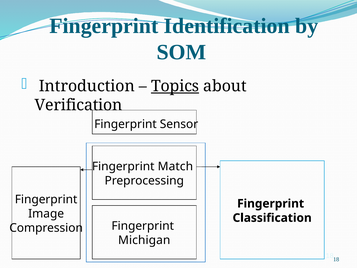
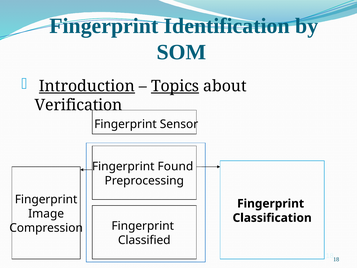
Introduction underline: none -> present
Match: Match -> Found
Michigan: Michigan -> Classified
